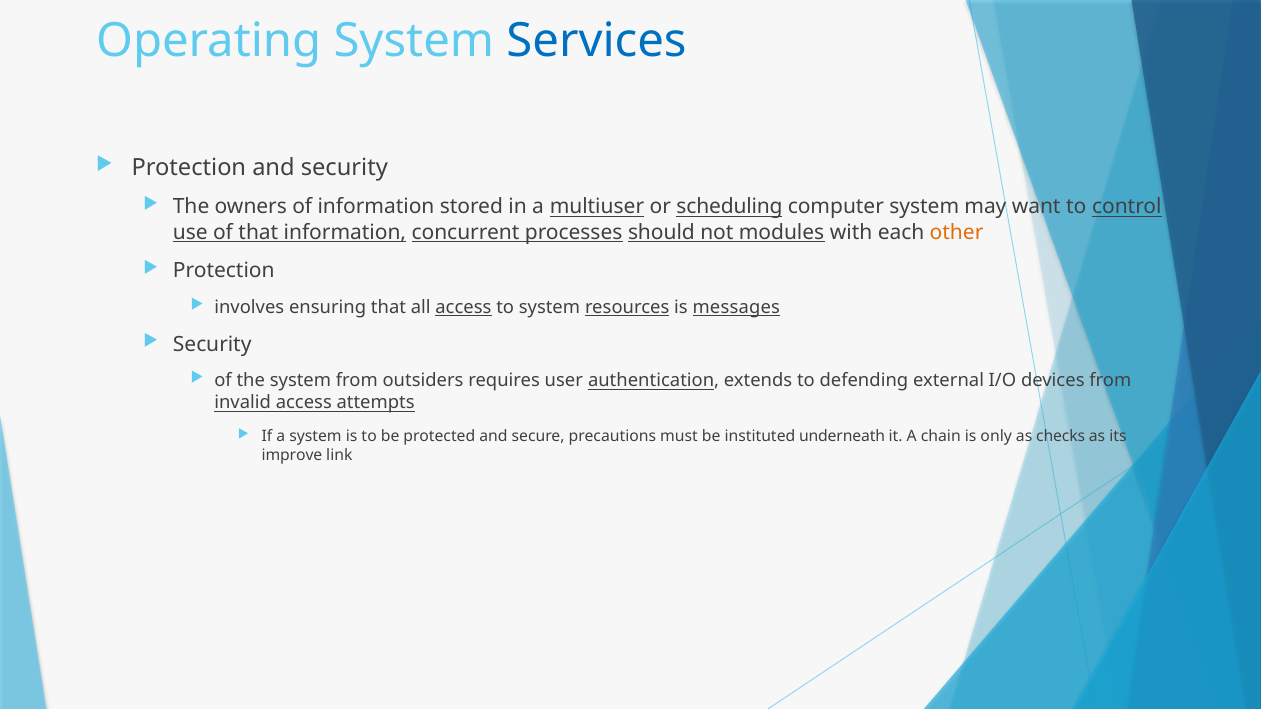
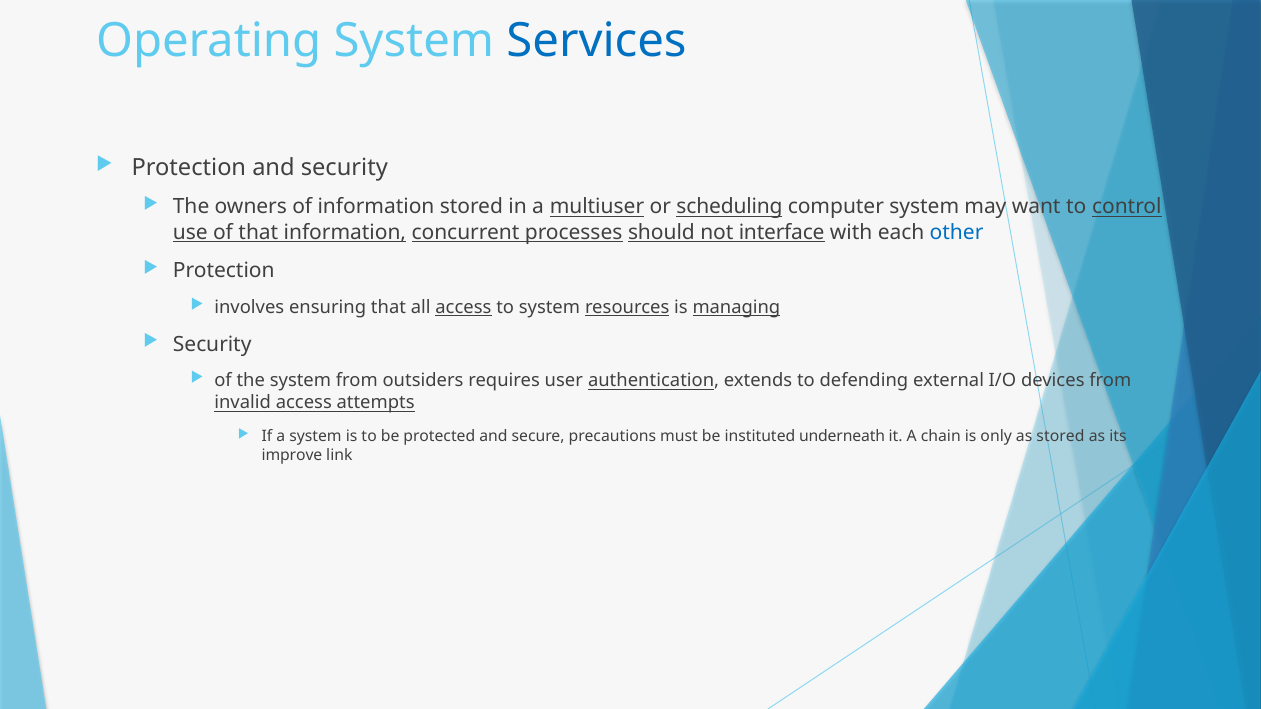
modules: modules -> interface
other colour: orange -> blue
messages: messages -> managing
as checks: checks -> stored
